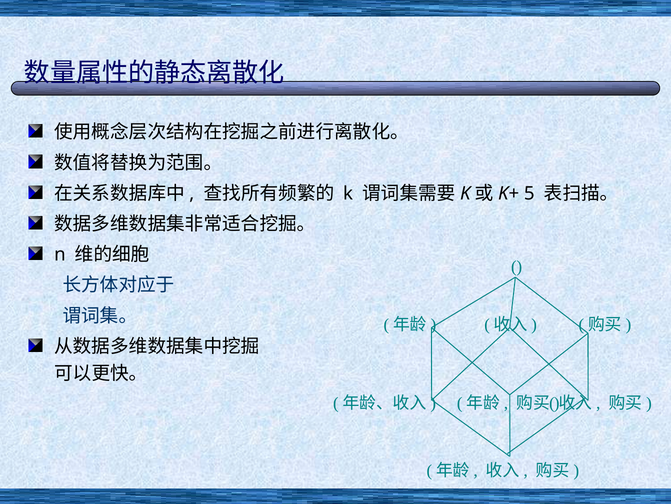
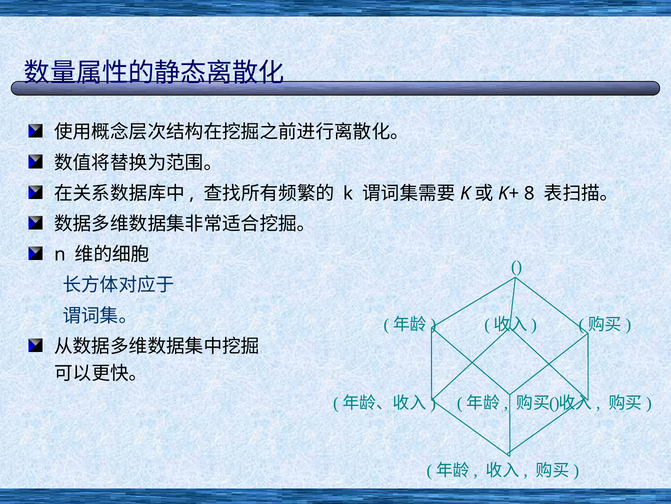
5: 5 -> 8
